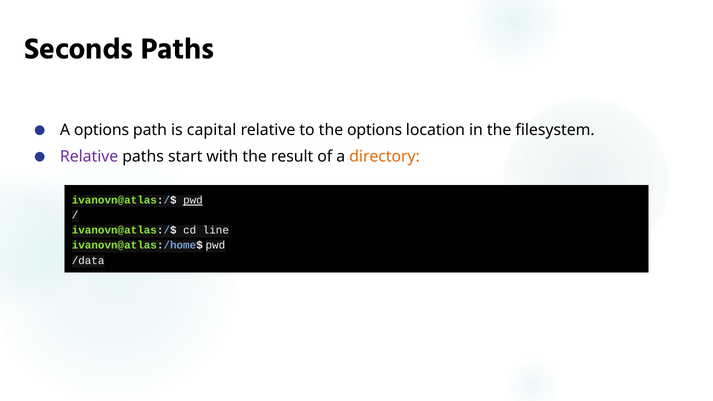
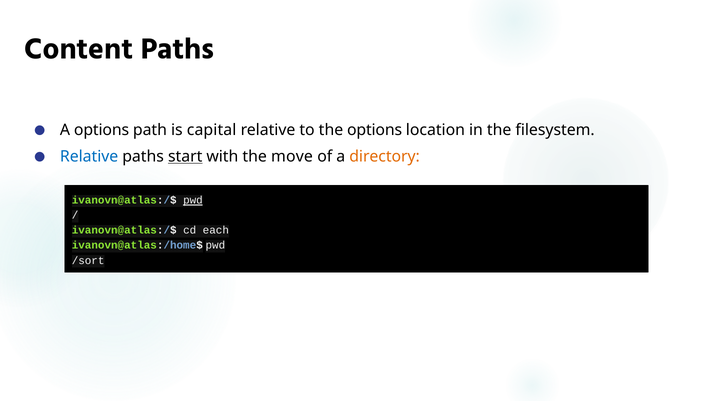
Seconds: Seconds -> Content
Relative at (89, 156) colour: purple -> blue
start underline: none -> present
result: result -> move
line: line -> each
/data: /data -> /sort
